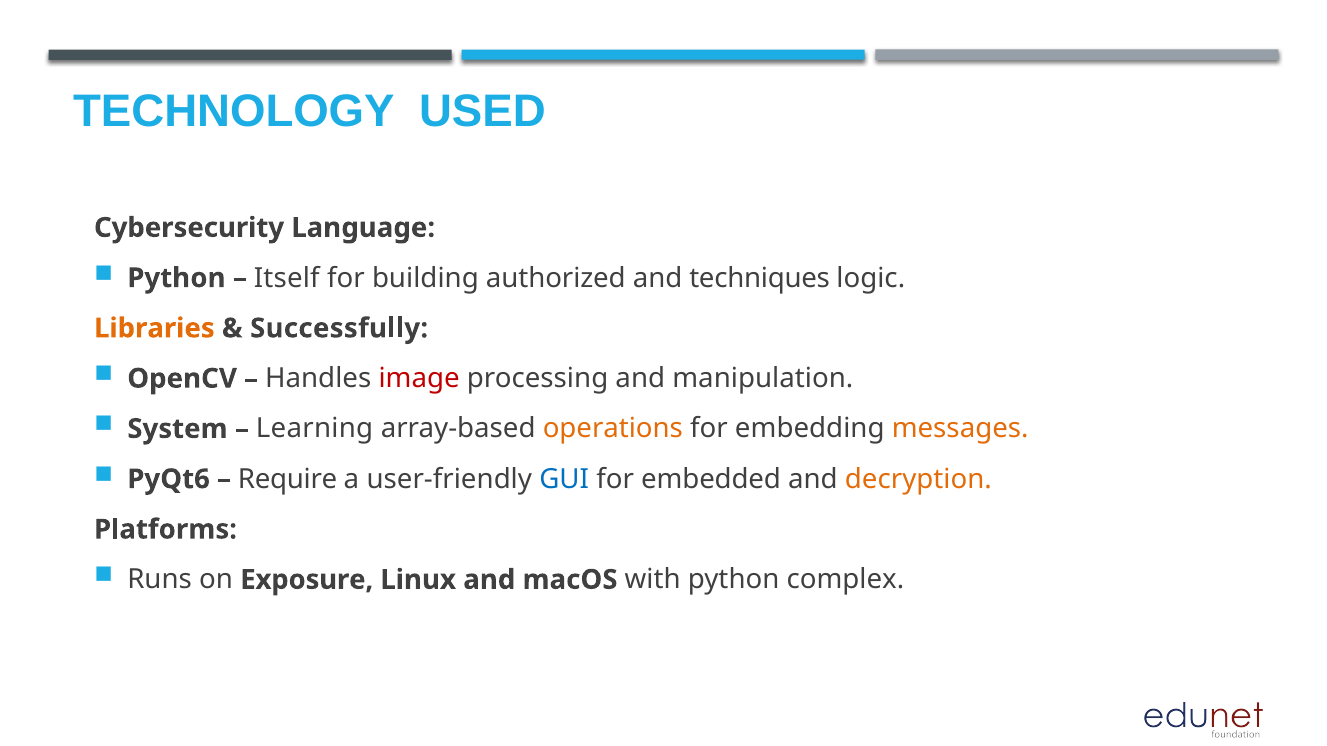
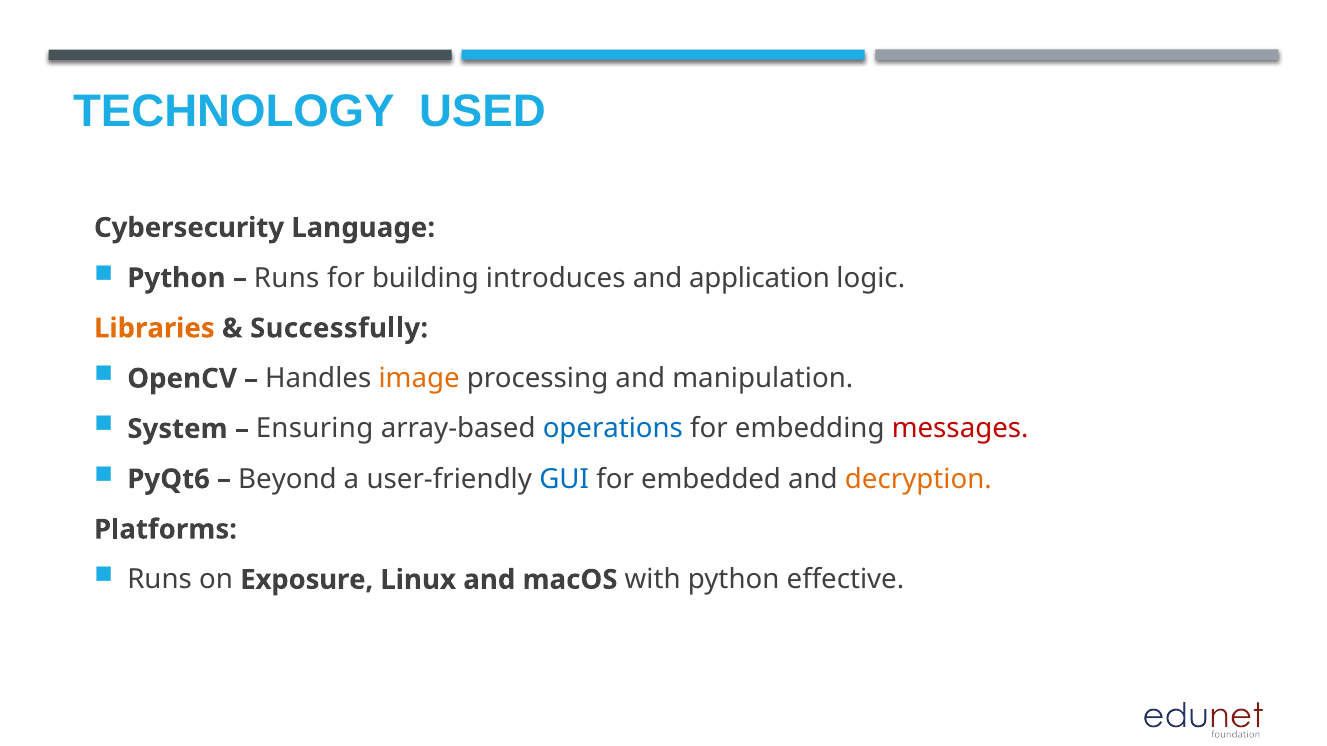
Itself at (287, 278): Itself -> Runs
authorized: authorized -> introduces
techniques: techniques -> application
image colour: red -> orange
Learning: Learning -> Ensuring
operations colour: orange -> blue
messages colour: orange -> red
Require: Require -> Beyond
complex: complex -> effective
